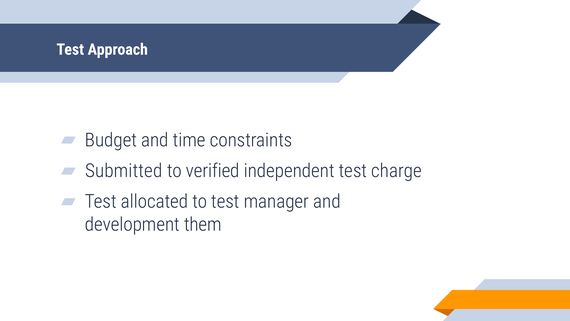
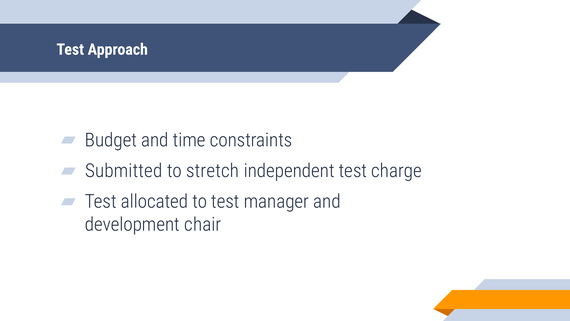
verified: verified -> stretch
them: them -> chair
